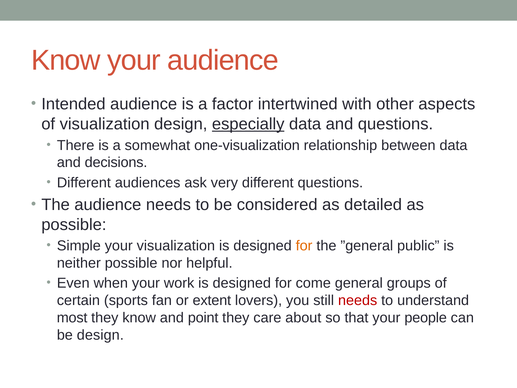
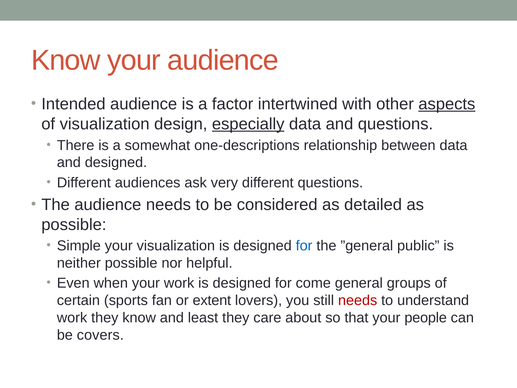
aspects underline: none -> present
one-visualization: one-visualization -> one-descriptions
and decisions: decisions -> designed
for at (304, 246) colour: orange -> blue
most at (72, 318): most -> work
point: point -> least
be design: design -> covers
